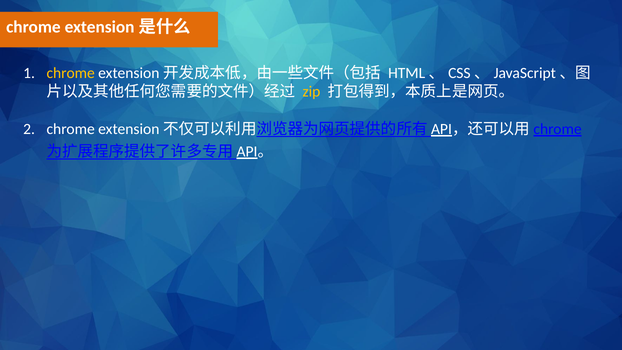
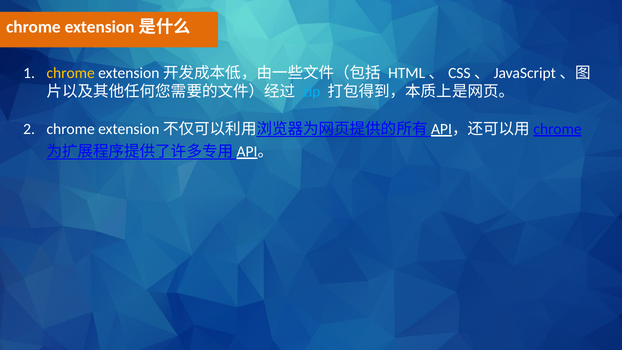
zip colour: yellow -> light blue
